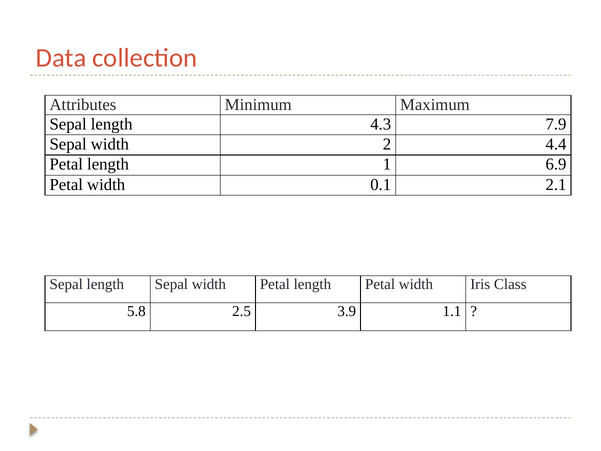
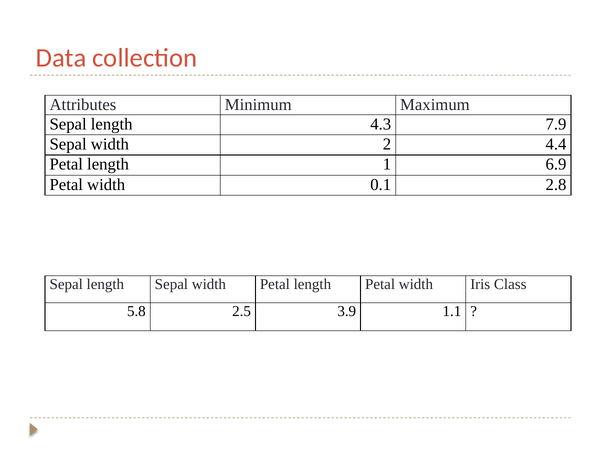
2.1: 2.1 -> 2.8
